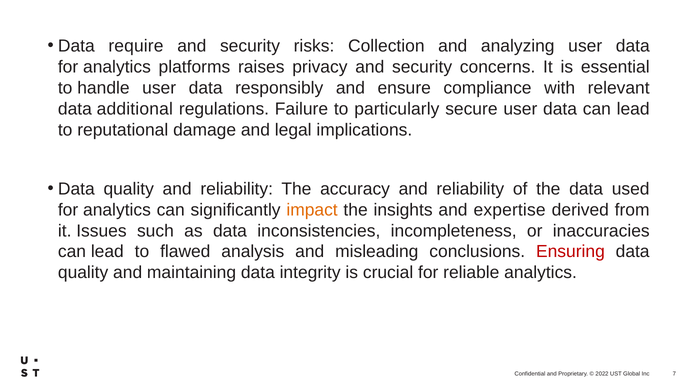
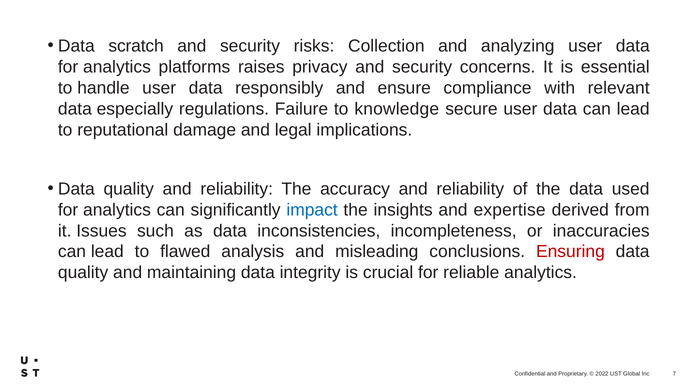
require: require -> scratch
additional: additional -> especially
particularly: particularly -> knowledge
impact colour: orange -> blue
